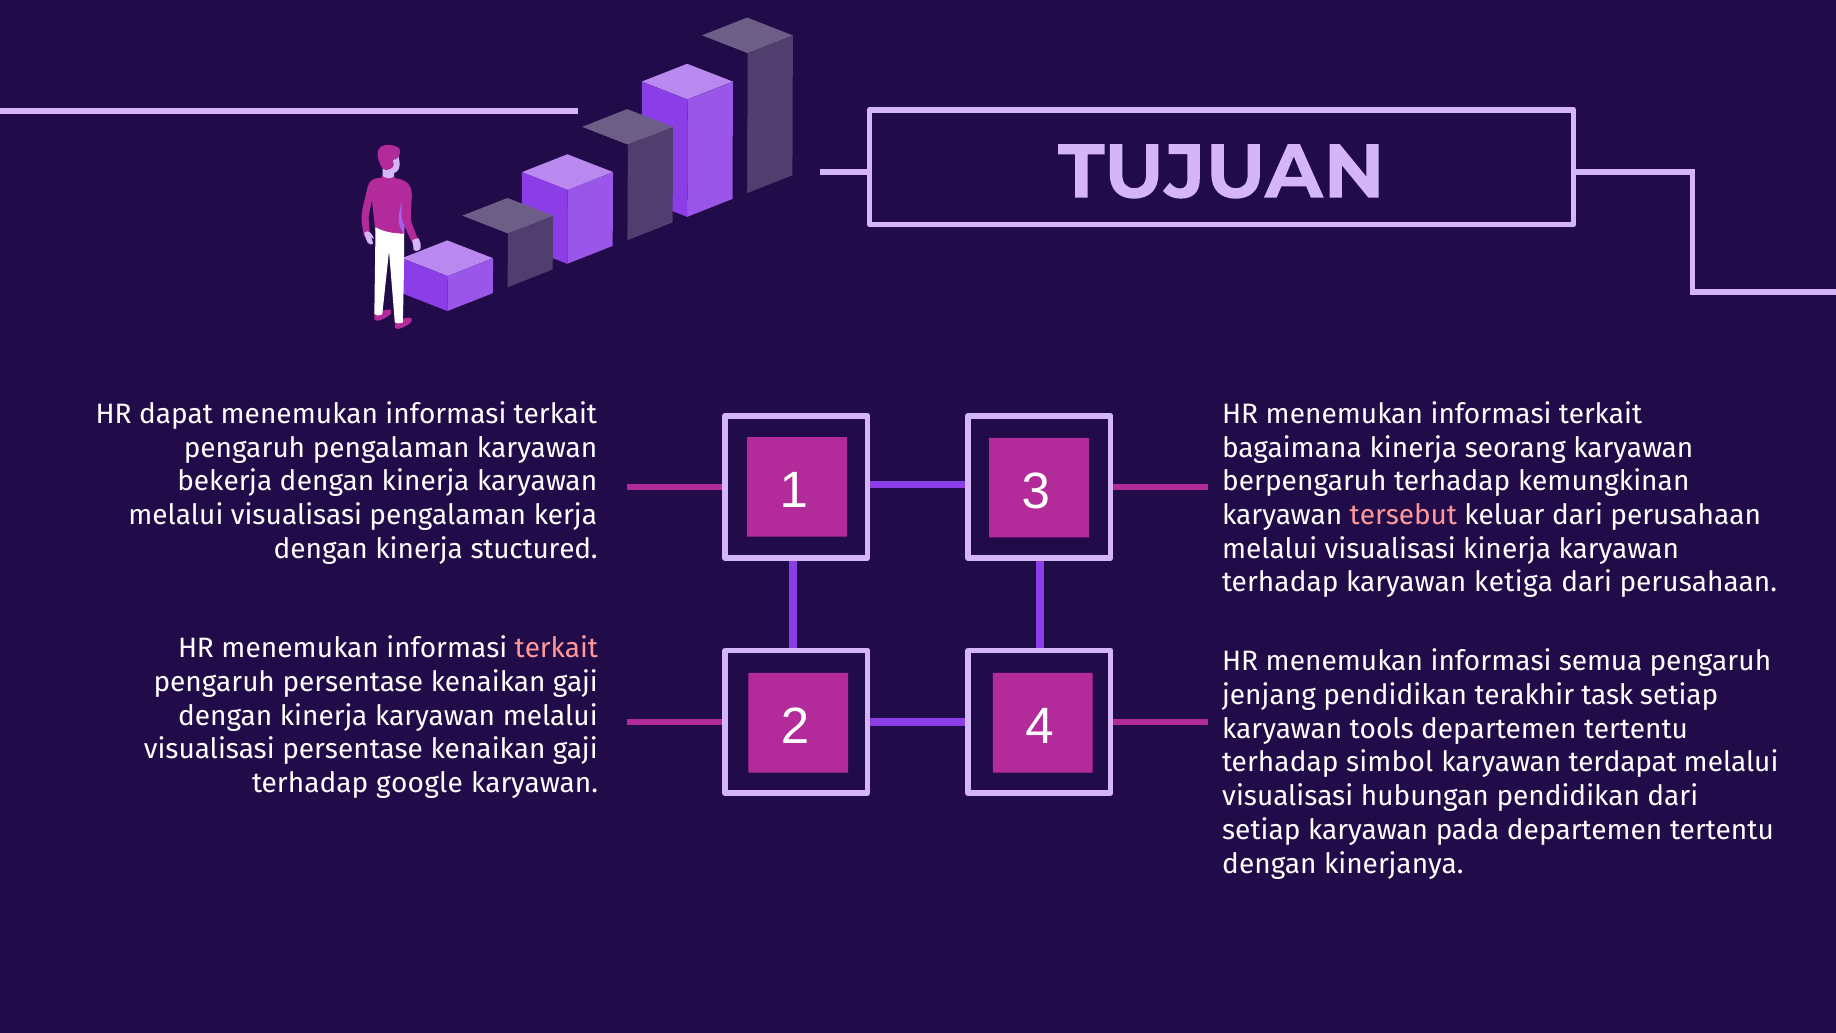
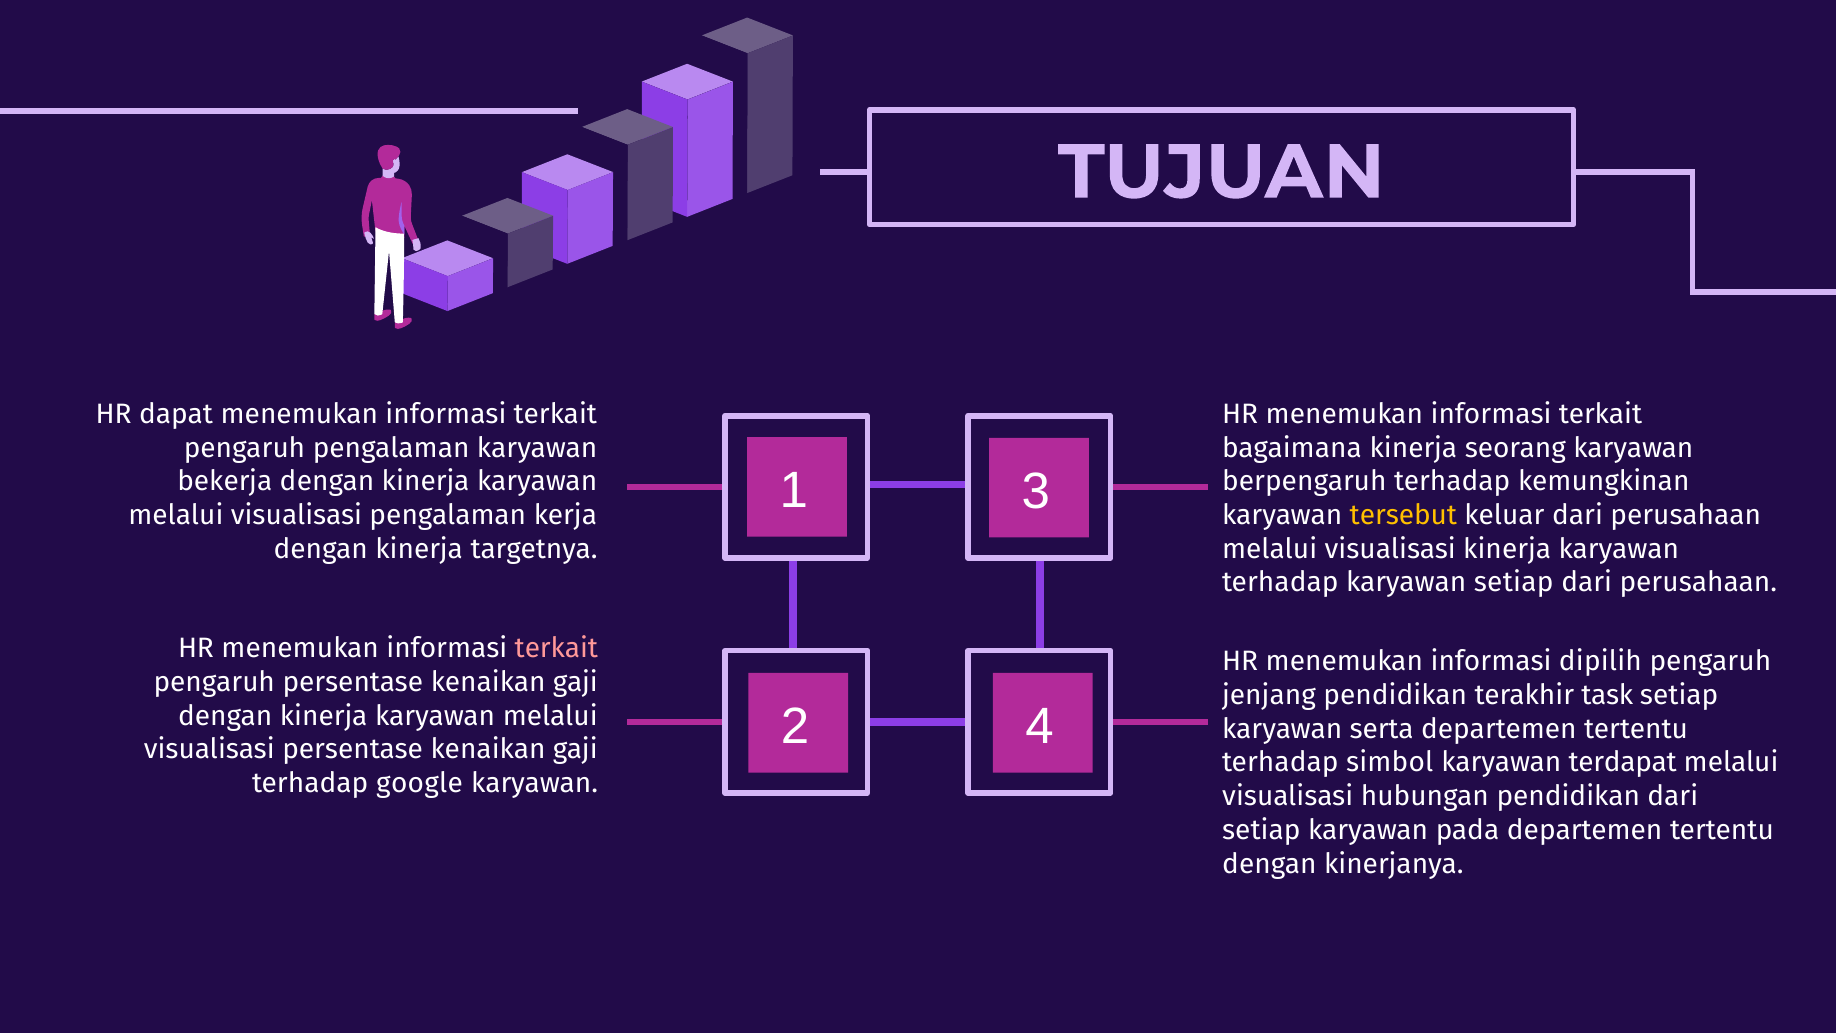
tersebut colour: pink -> yellow
stuctured: stuctured -> targetnya
karyawan ketiga: ketiga -> setiap
semua: semua -> dipilih
tools: tools -> serta
